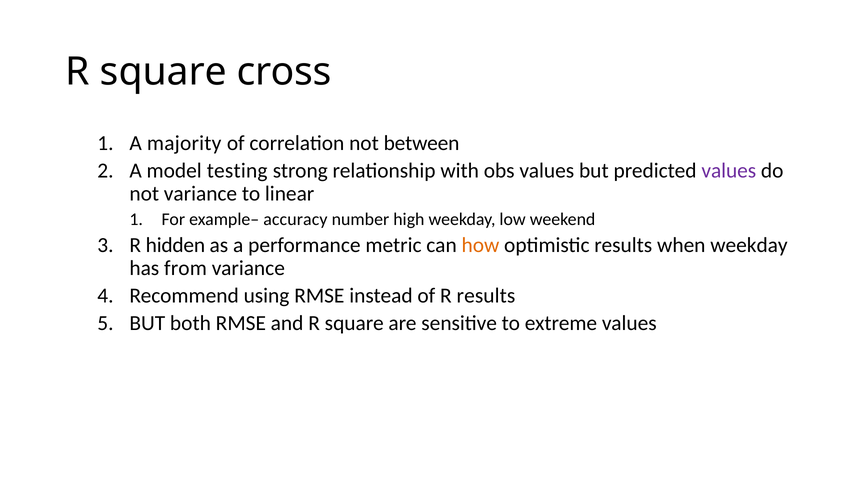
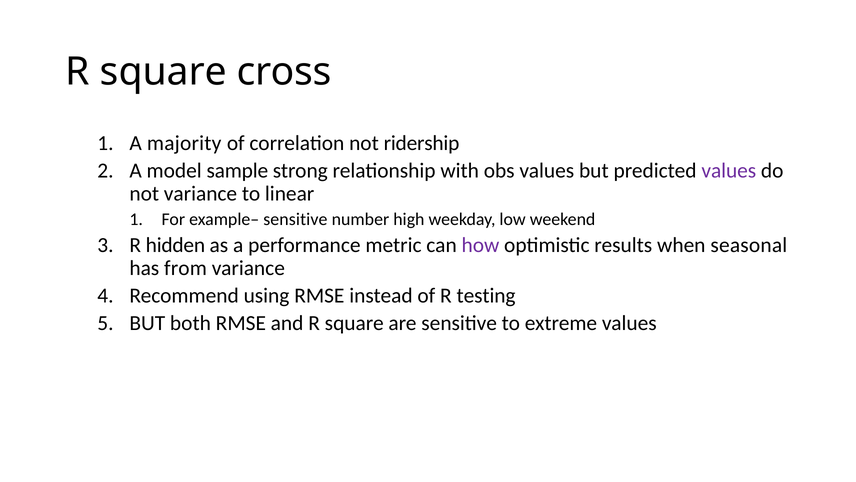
between: between -> ridership
testing: testing -> sample
example– accuracy: accuracy -> sensitive
how colour: orange -> purple
when weekday: weekday -> seasonal
R results: results -> testing
